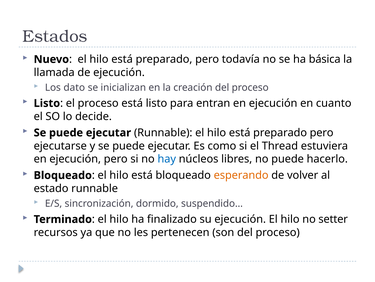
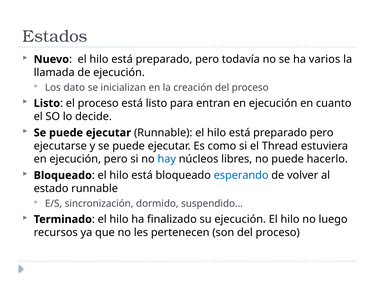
básica: básica -> varios
esperando colour: orange -> blue
setter: setter -> luego
